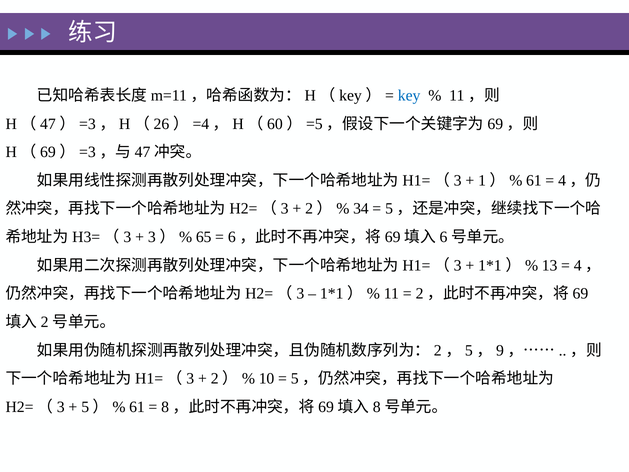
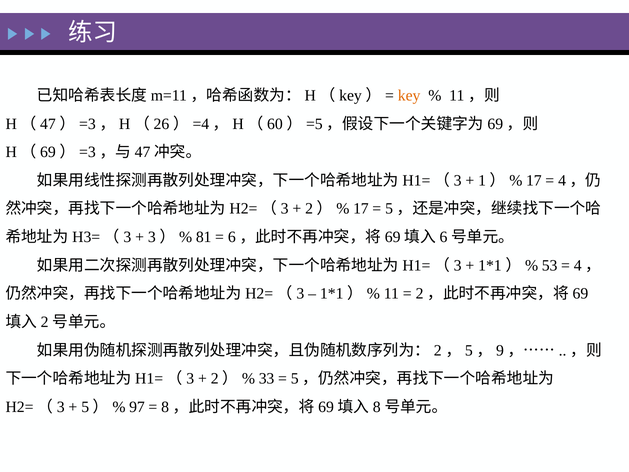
key colour: blue -> orange
1）% 61: 61 -> 17
2）% 34: 34 -> 17
65: 65 -> 81
13: 13 -> 53
10: 10 -> 33
5）% 61: 61 -> 97
